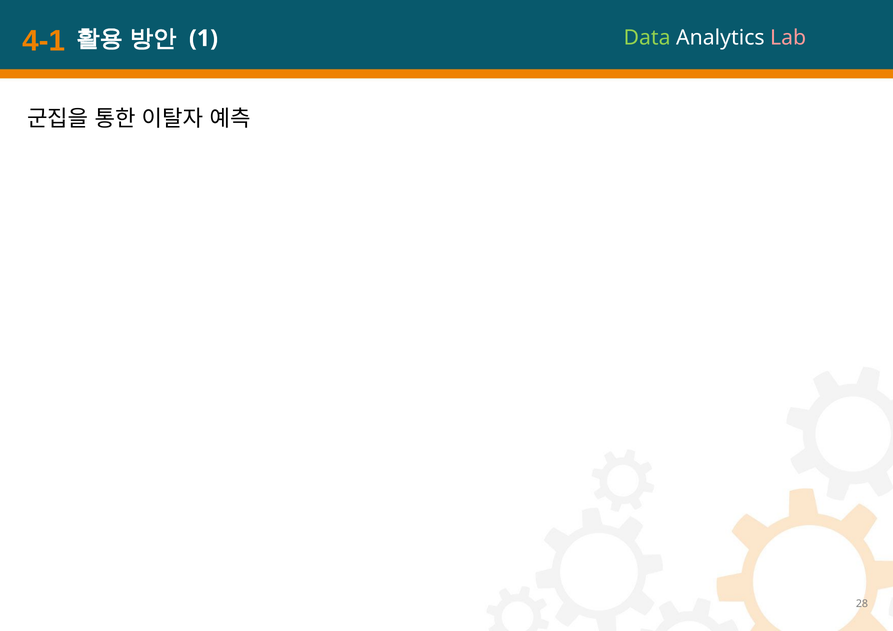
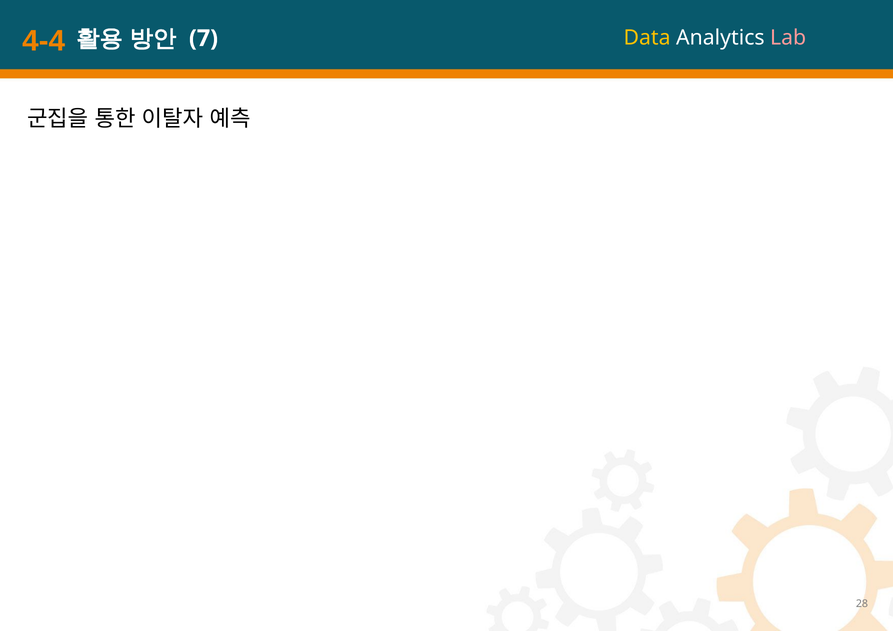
4-1: 4-1 -> 4-4
1: 1 -> 7
Data colour: light green -> yellow
